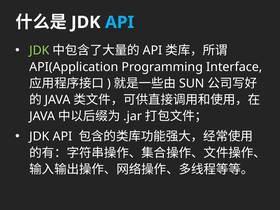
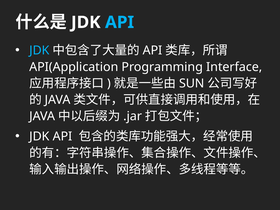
JDK at (39, 50) colour: light green -> light blue
